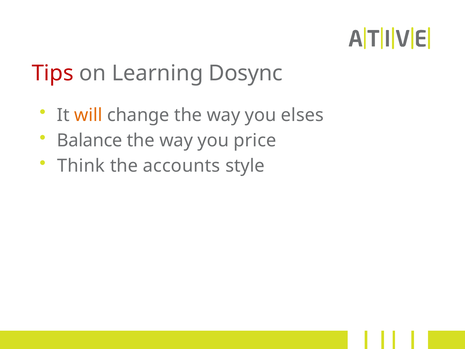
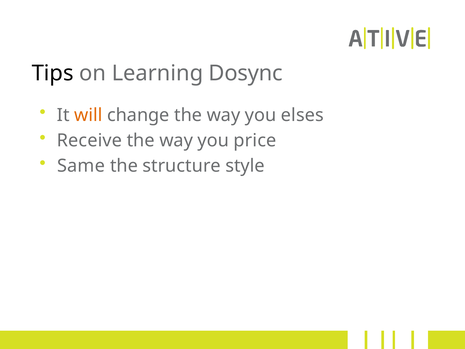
Tips colour: red -> black
Balance: Balance -> Receive
Think: Think -> Same
accounts: accounts -> structure
